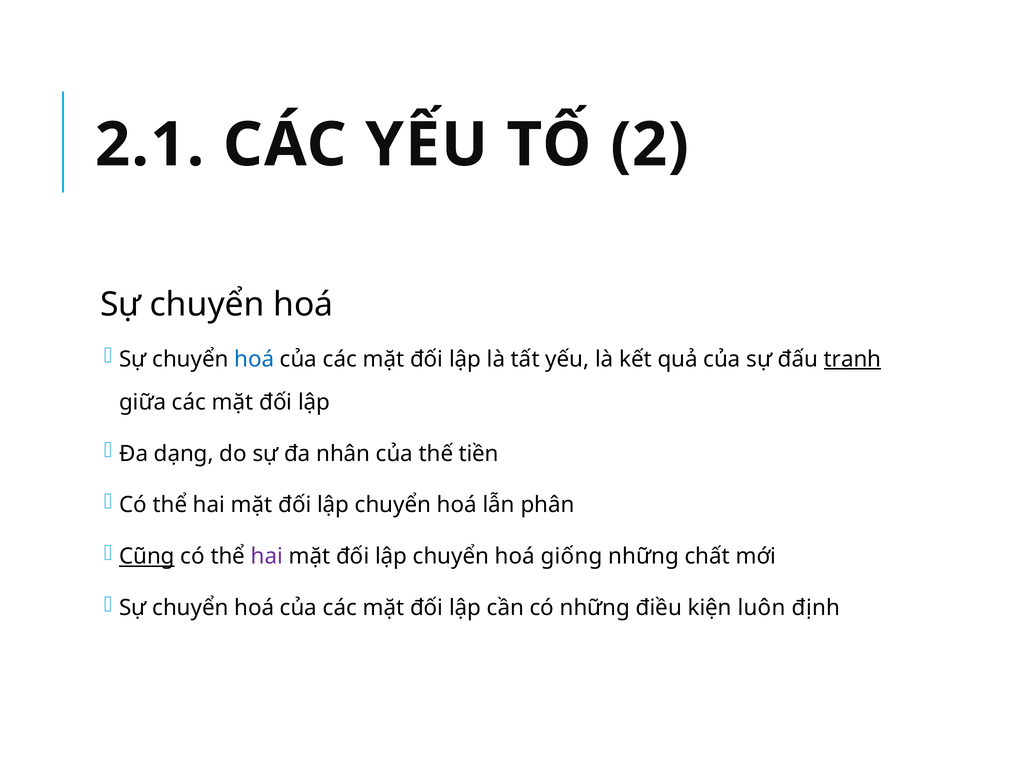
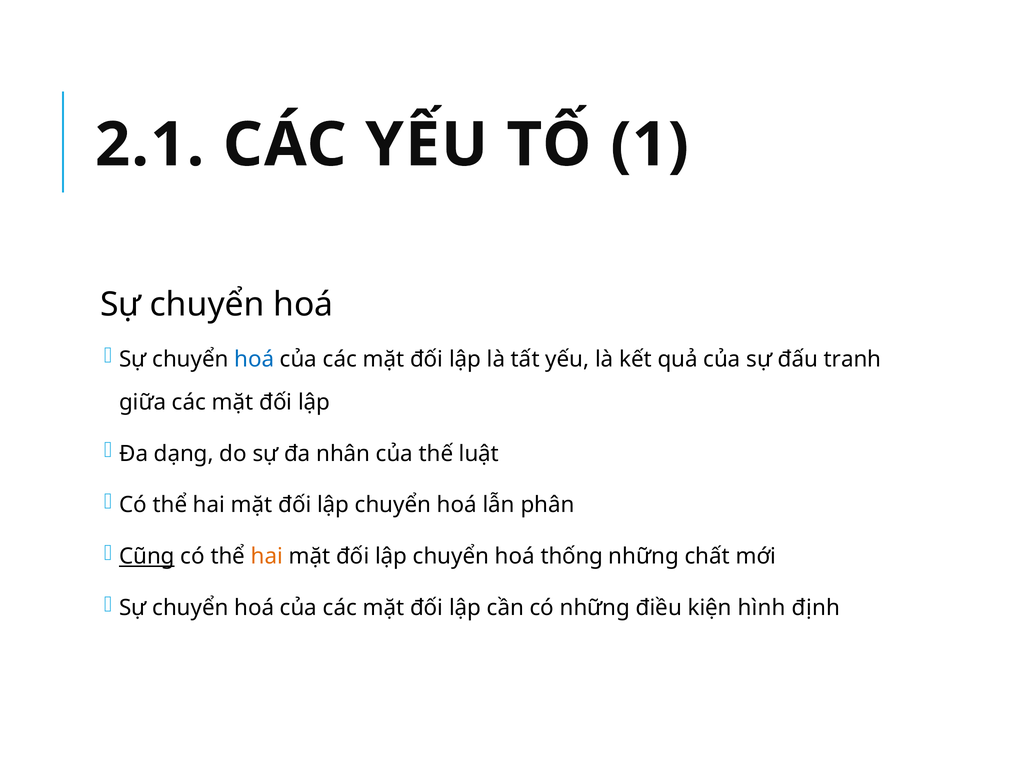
2: 2 -> 1
tranh underline: present -> none
tiền: tiền -> luật
hai at (267, 556) colour: purple -> orange
giống: giống -> thống
luôn: luôn -> hình
